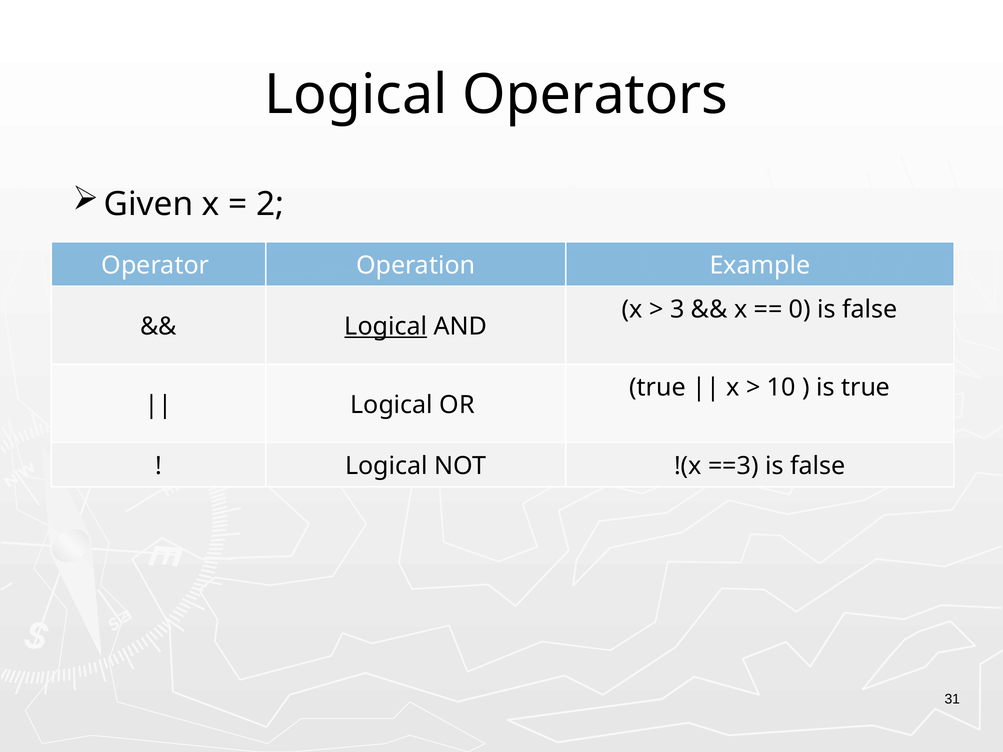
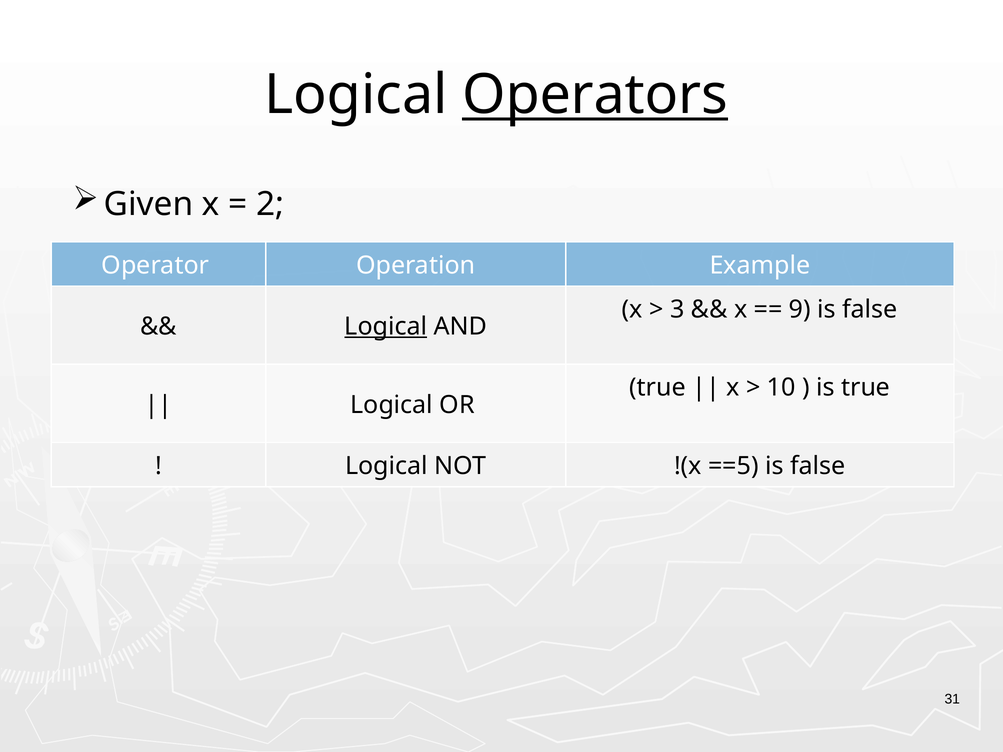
Operators underline: none -> present
0: 0 -> 9
==3: ==3 -> ==5
